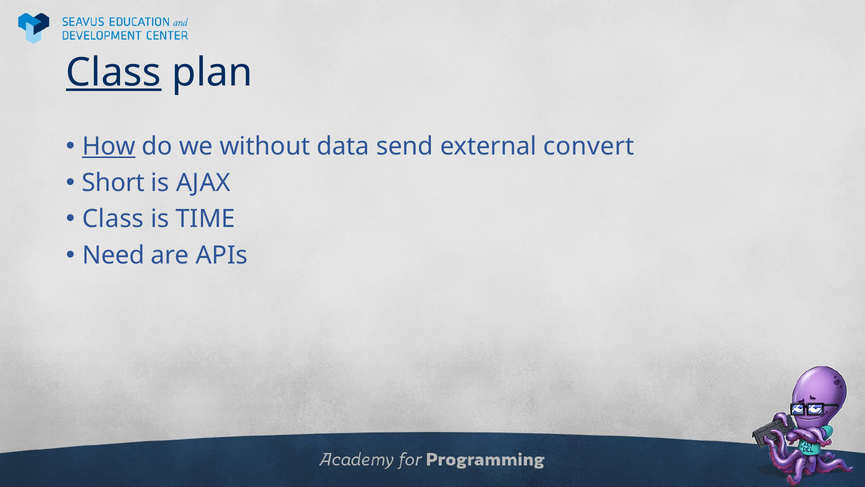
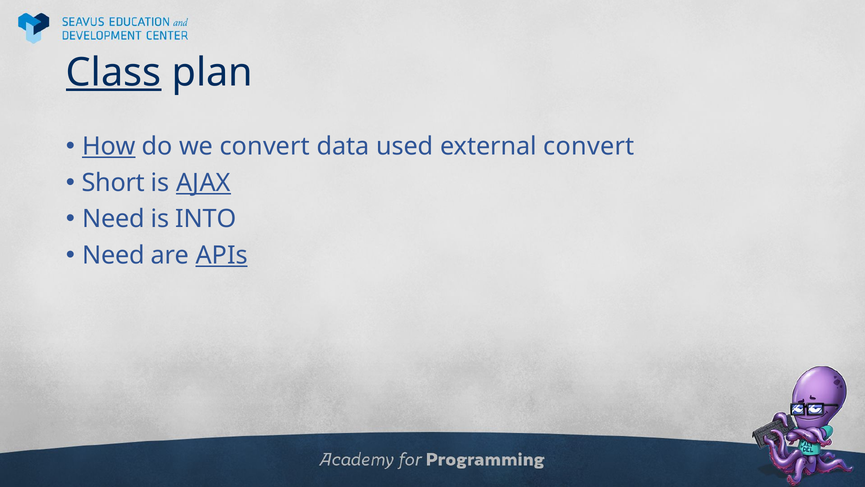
we without: without -> convert
send: send -> used
AJAX underline: none -> present
Class at (113, 219): Class -> Need
TIME: TIME -> INTO
APIs underline: none -> present
